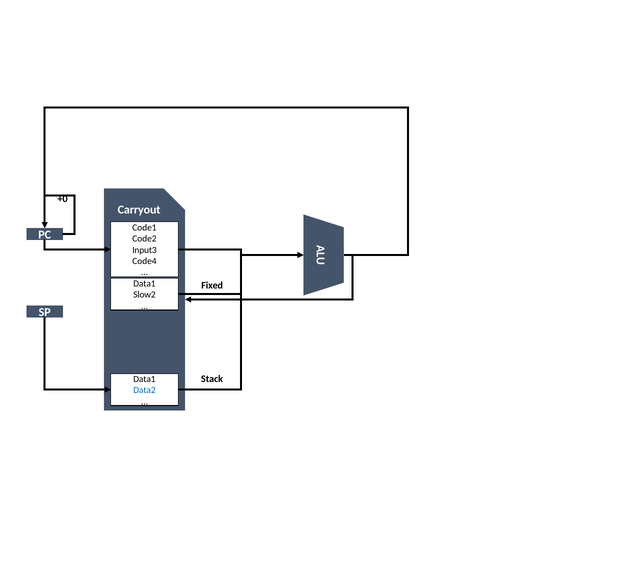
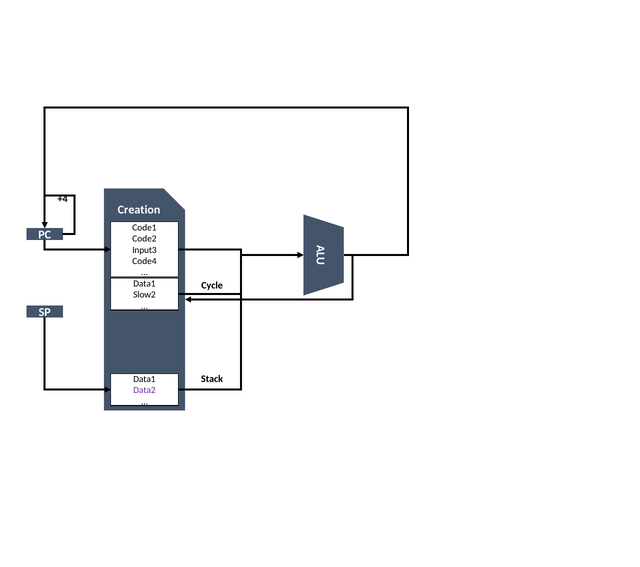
+0: +0 -> +4
Carryout: Carryout -> Creation
Fixed: Fixed -> Cycle
Data2 colour: blue -> purple
